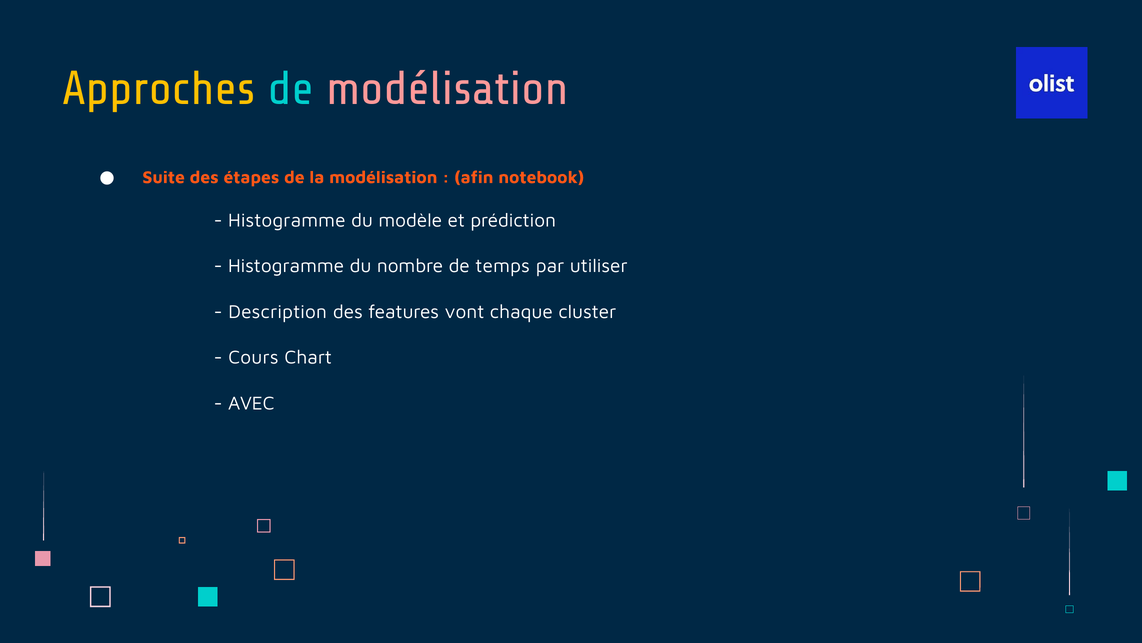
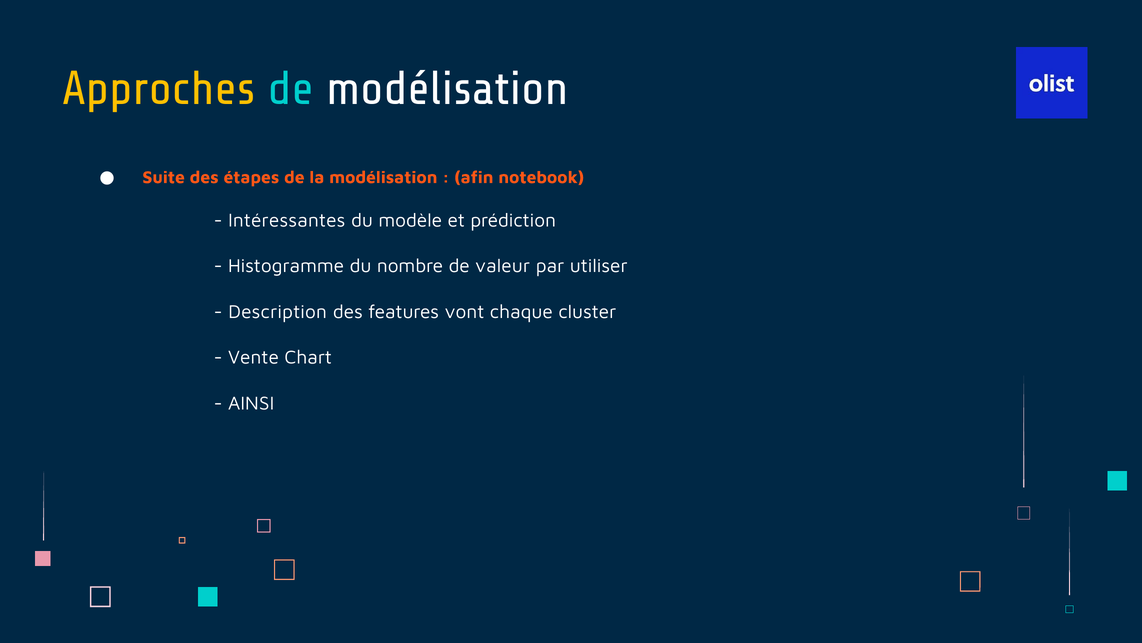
modélisation at (447, 89) colour: pink -> white
Histogramme at (287, 220): Histogramme -> Intéressantes
temps: temps -> valeur
Cours: Cours -> Vente
AVEC: AVEC -> AINSI
